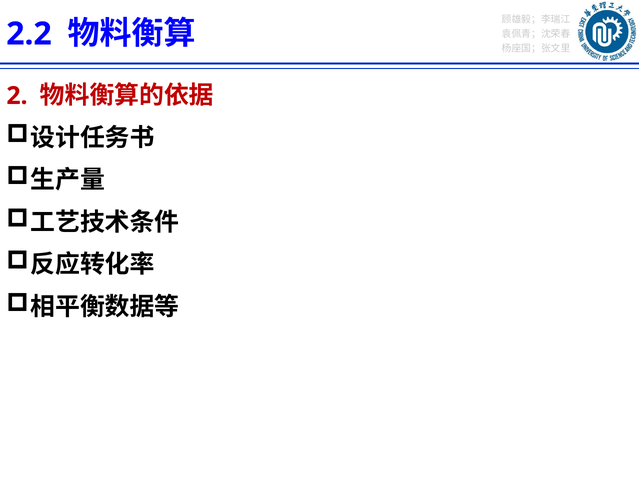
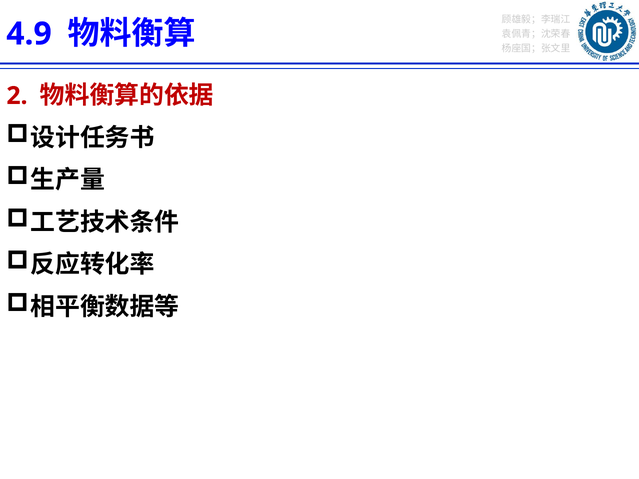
2.2: 2.2 -> 4.9
